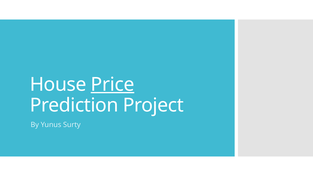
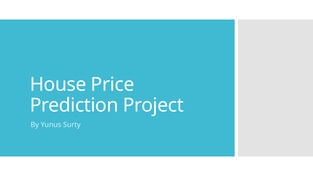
Price underline: present -> none
